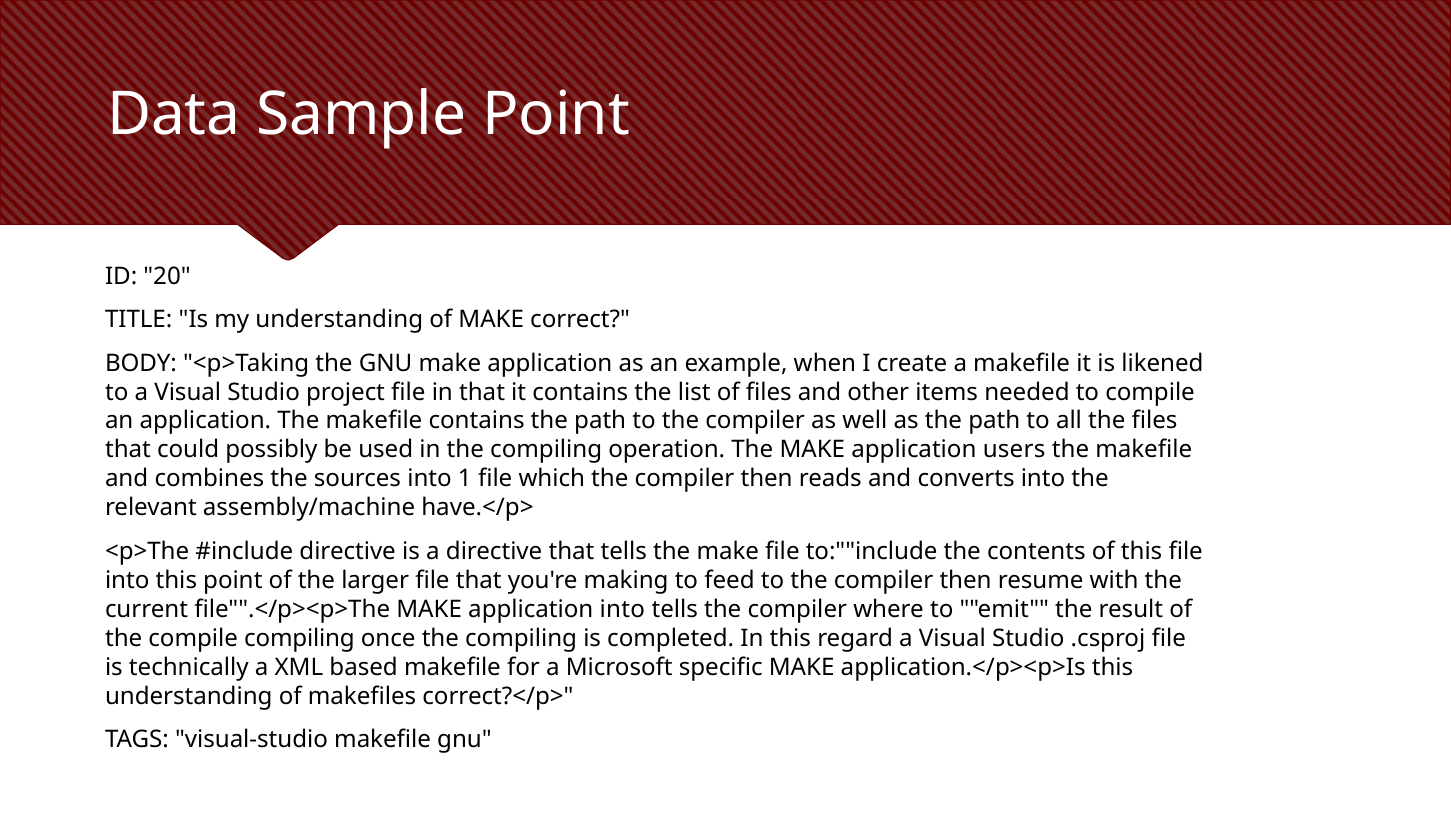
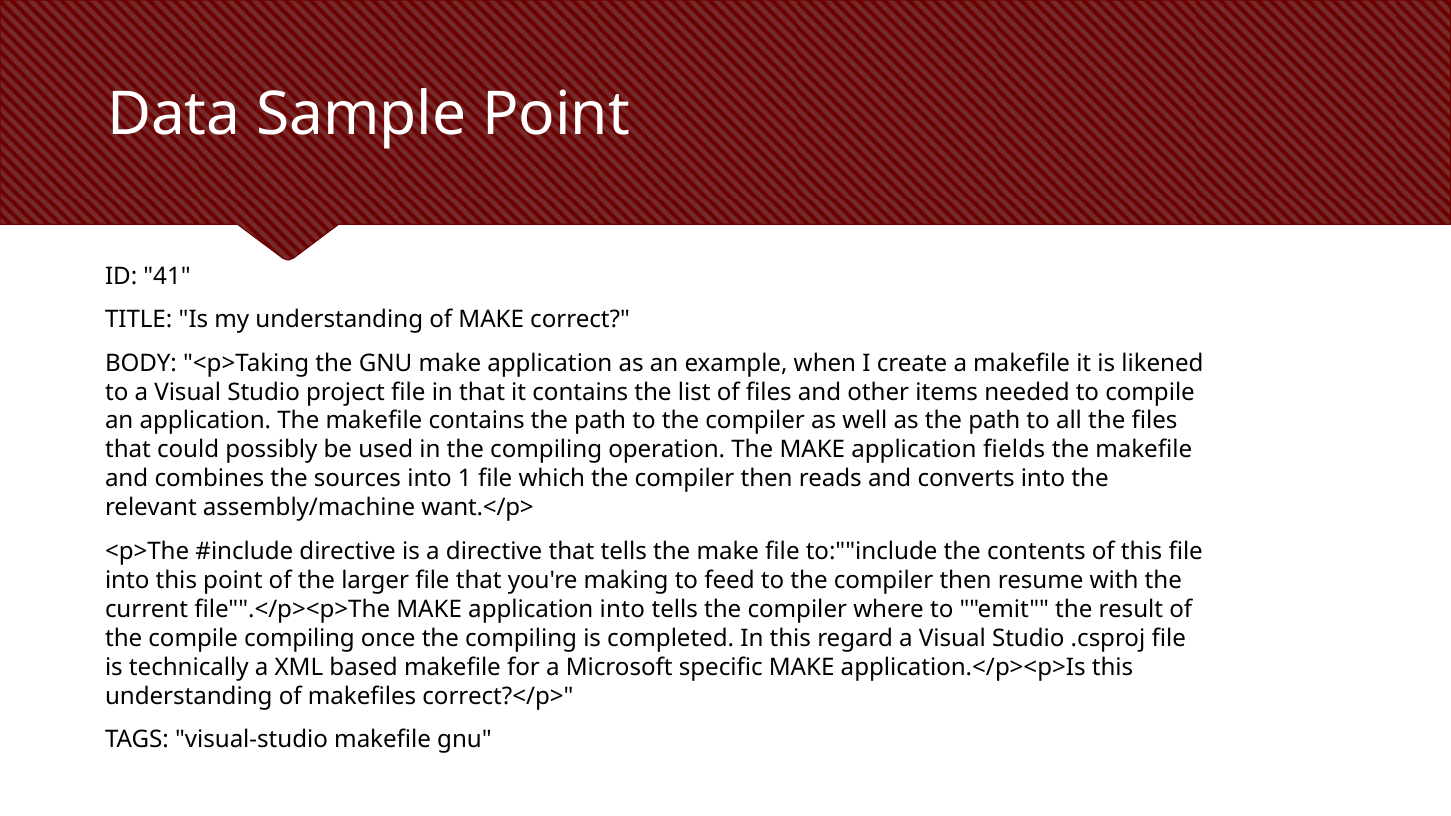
20: 20 -> 41
users: users -> fields
have.</p>: have.</p> -> want.</p>
